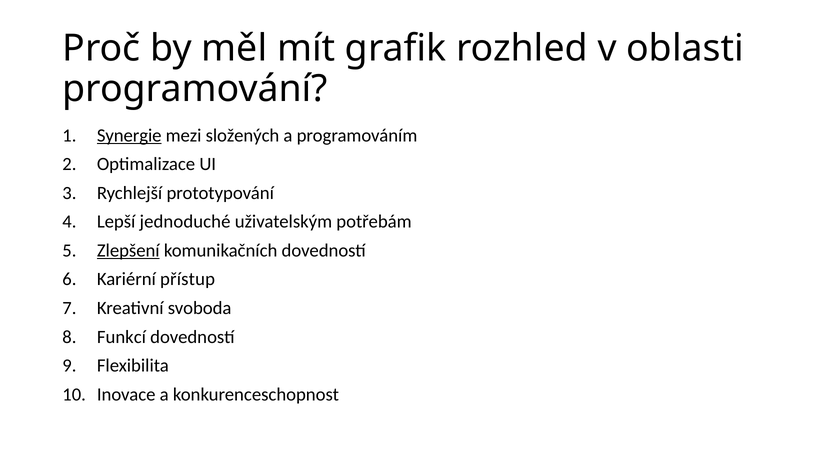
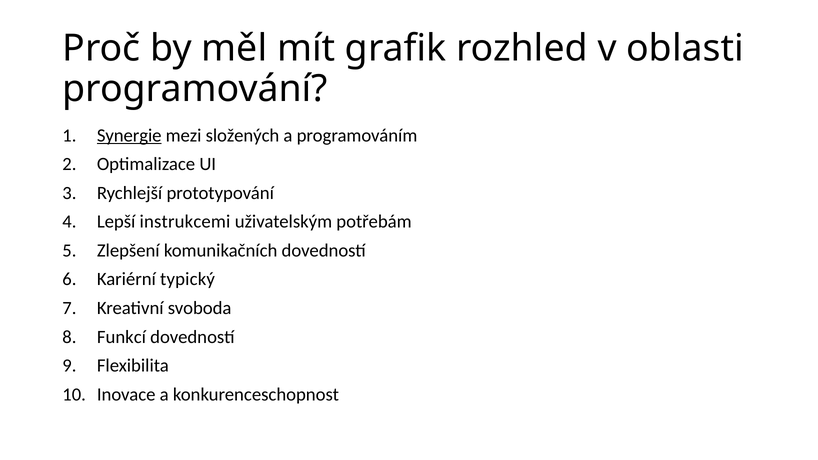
jednoduché: jednoduché -> instrukcemi
Zlepšení underline: present -> none
přístup: přístup -> typický
